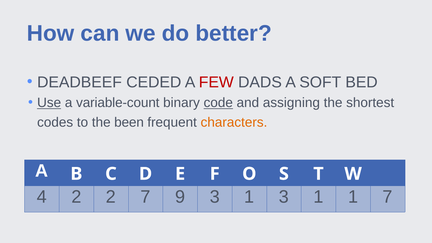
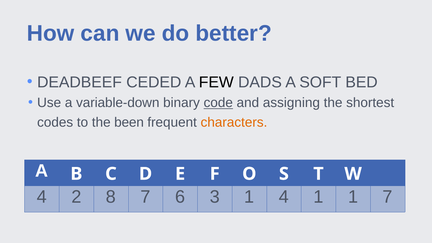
FEW colour: red -> black
Use underline: present -> none
variable-count: variable-count -> variable-down
2 2: 2 -> 8
9: 9 -> 6
1 3: 3 -> 4
